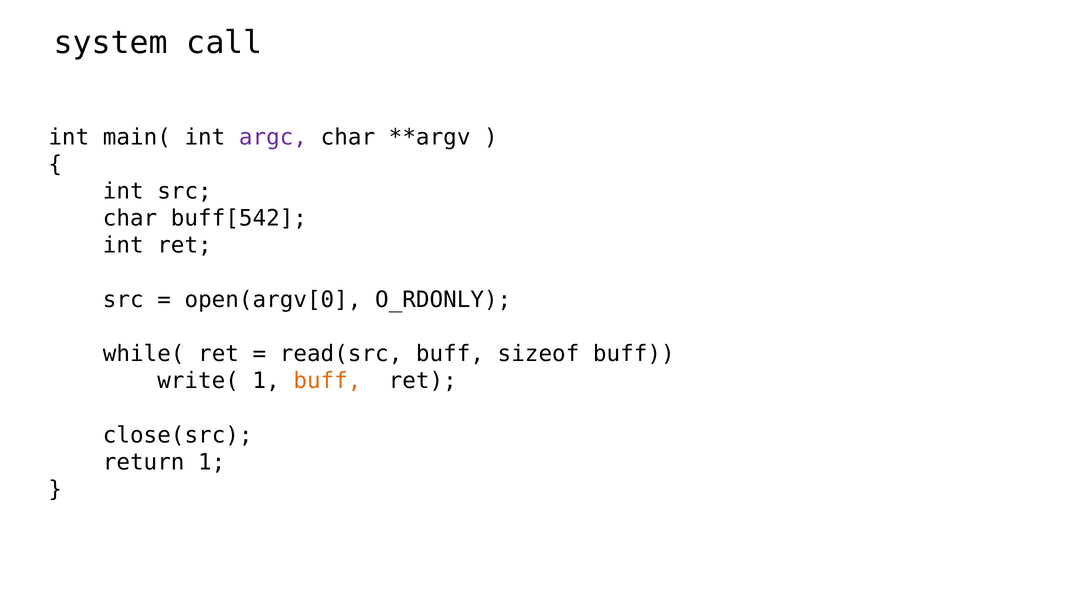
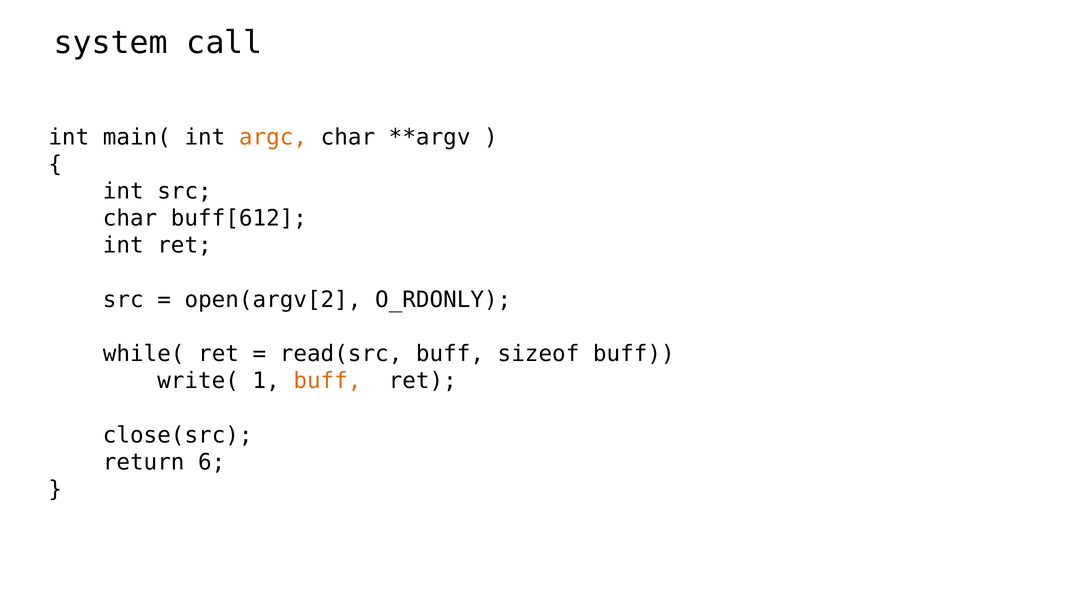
argc colour: purple -> orange
buff[542: buff[542 -> buff[612
open(argv[0: open(argv[0 -> open(argv[2
return 1: 1 -> 6
